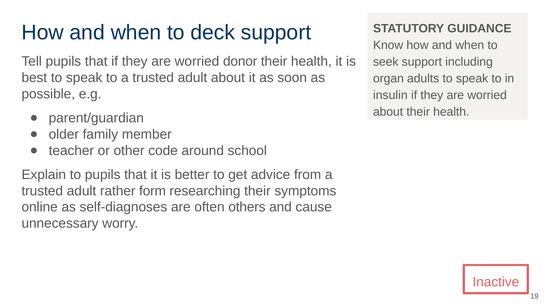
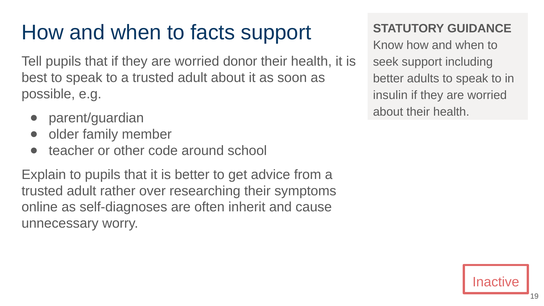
deck: deck -> facts
organ at (388, 79): organ -> better
form: form -> over
others: others -> inherit
